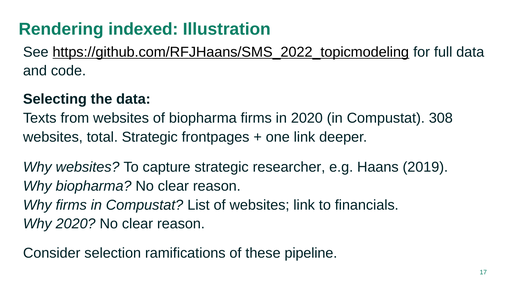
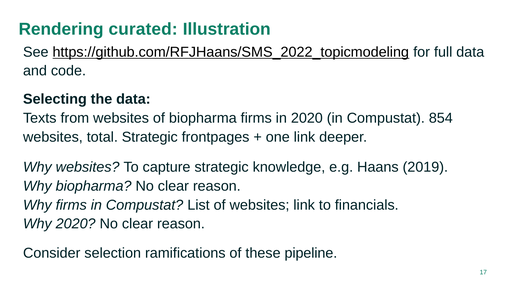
indexed: indexed -> curated
308: 308 -> 854
researcher: researcher -> knowledge
